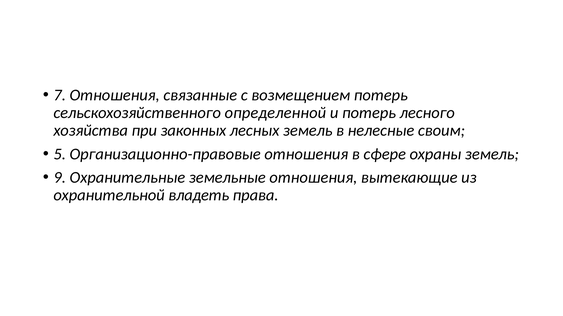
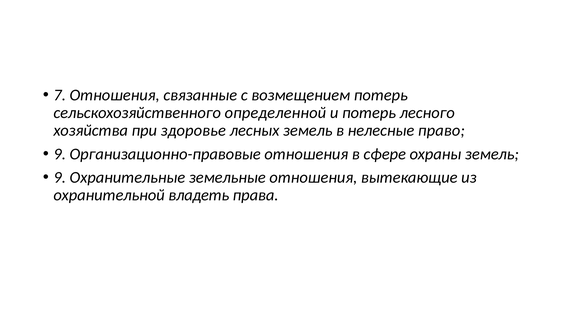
законных: законных -> здоровье
своим: своим -> право
5 at (60, 154): 5 -> 9
